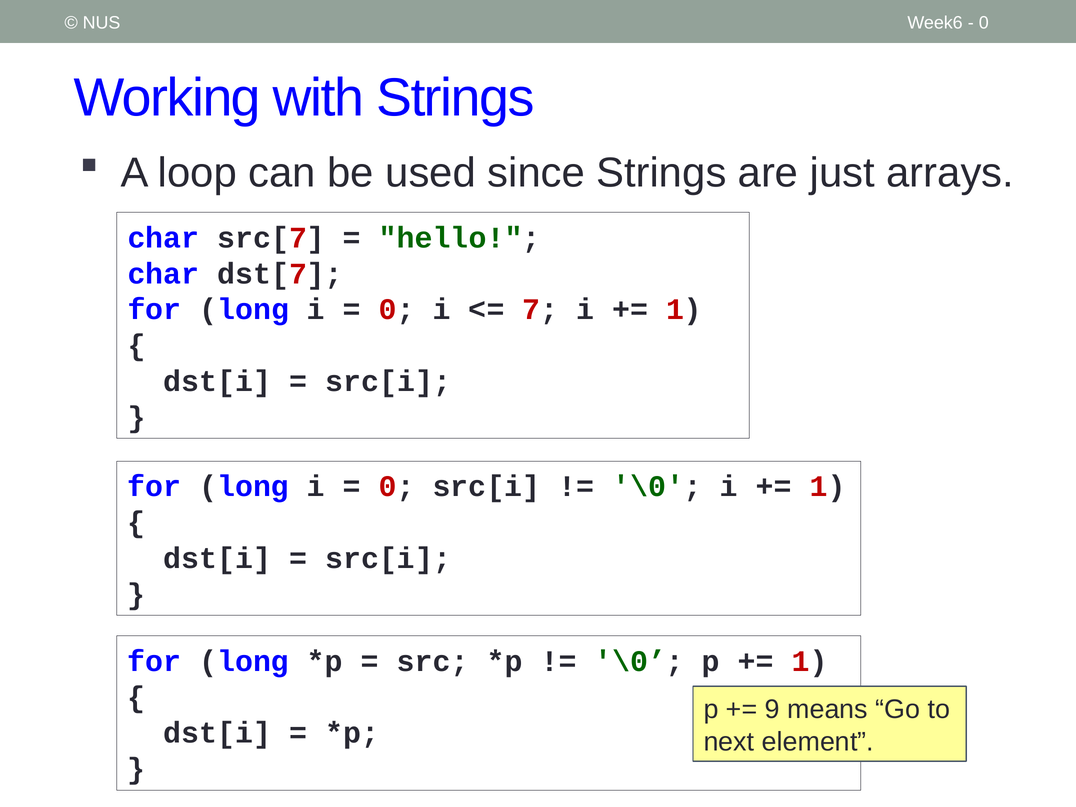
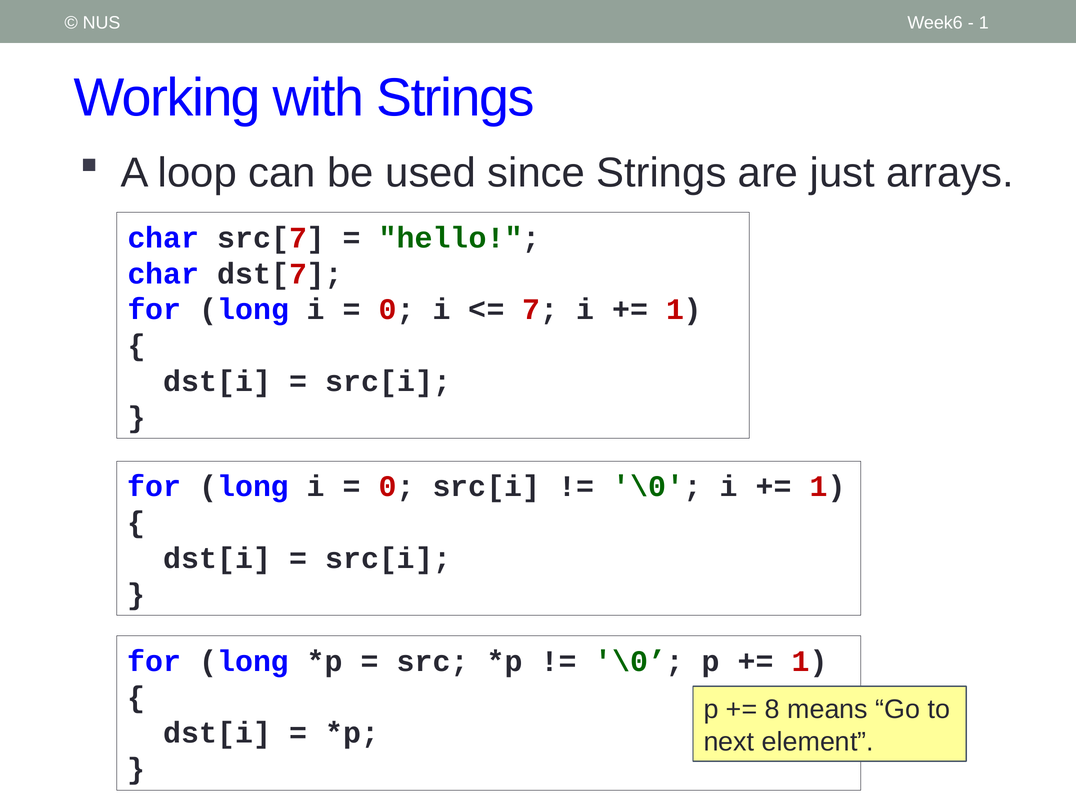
0 at (984, 23): 0 -> 1
9: 9 -> 8
